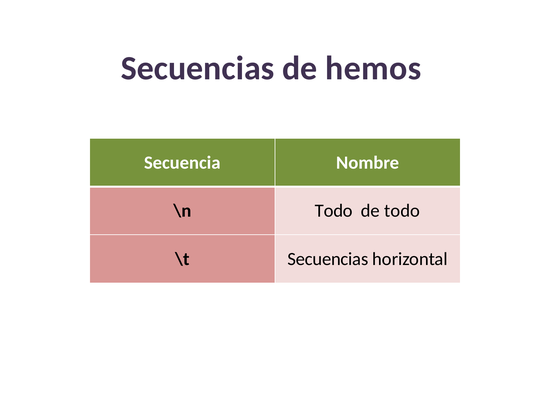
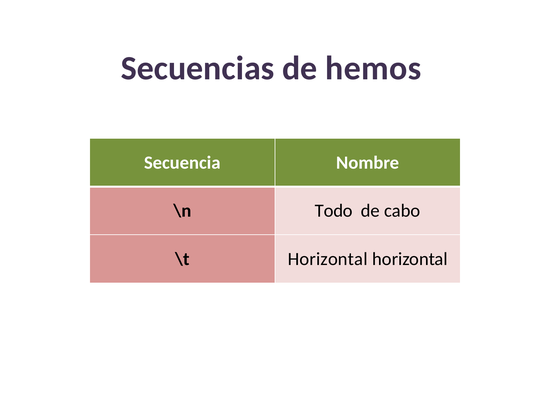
de todo: todo -> cabo
\t Secuencias: Secuencias -> Horizontal
